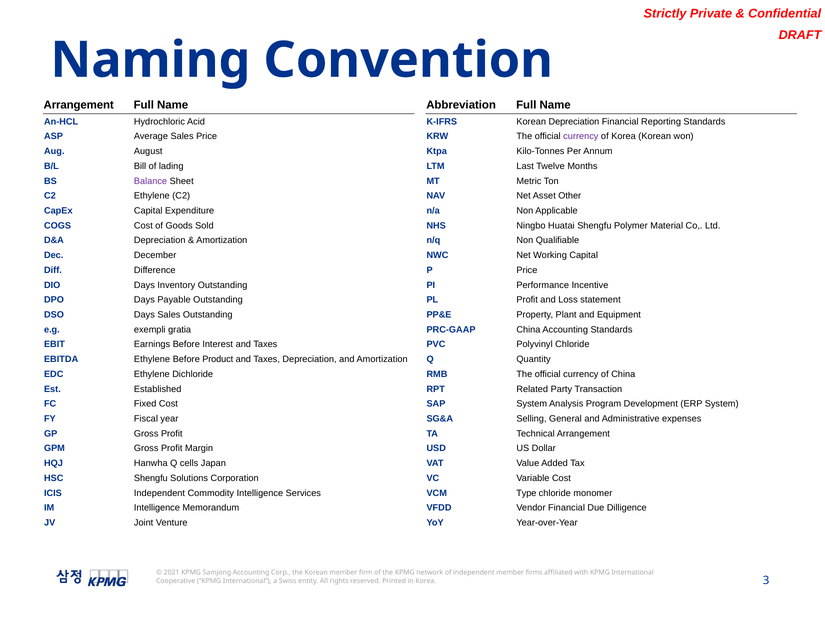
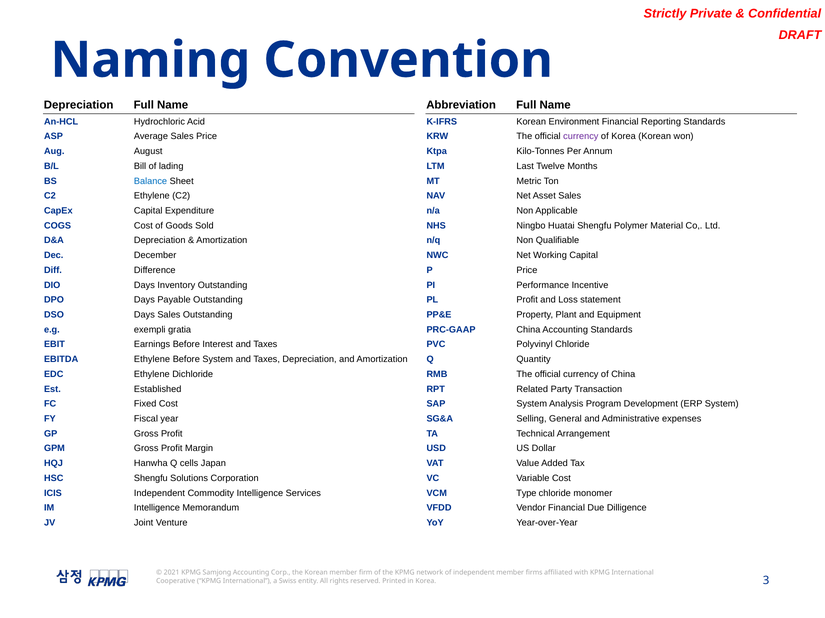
Arrangement at (79, 105): Arrangement -> Depreciation
Korean Depreciation: Depreciation -> Environment
Balance colour: purple -> blue
Asset Other: Other -> Sales
Before Product: Product -> System
